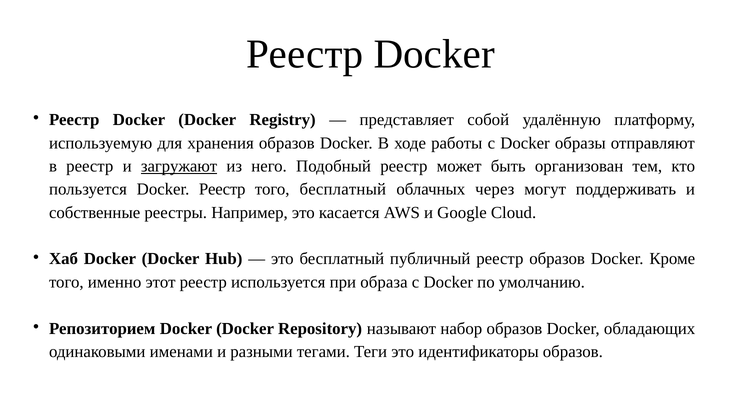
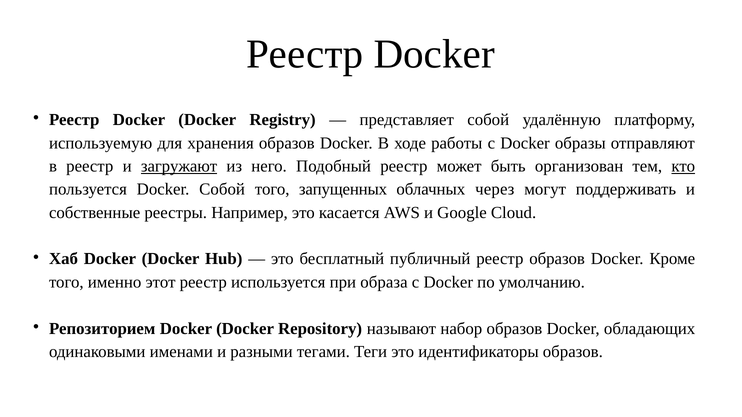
кто underline: none -> present
Docker Реестр: Реестр -> Собой
того бесплатный: бесплатный -> запущенных
